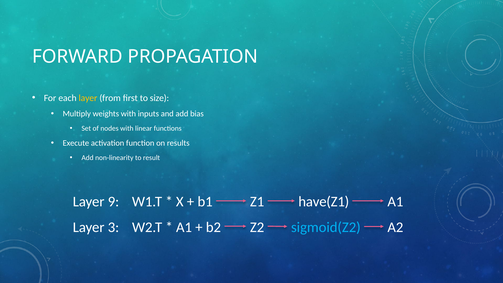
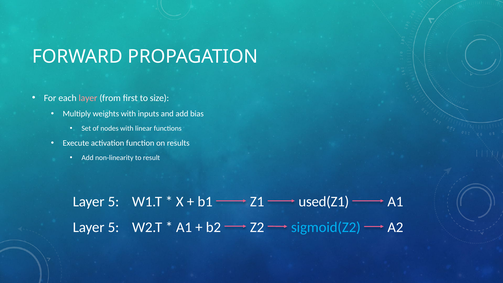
layer at (88, 98) colour: yellow -> pink
9 at (113, 202): 9 -> 5
have(Z1: have(Z1 -> used(Z1
3 at (113, 227): 3 -> 5
